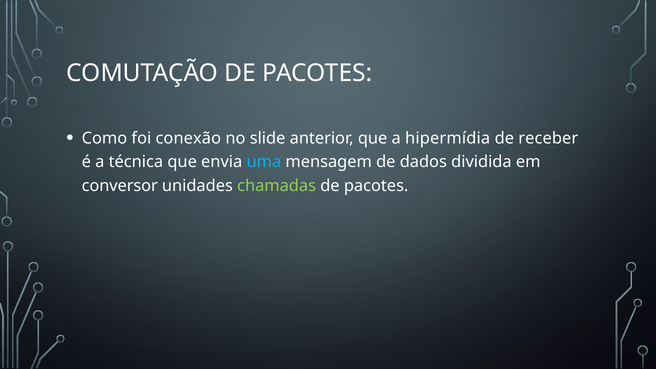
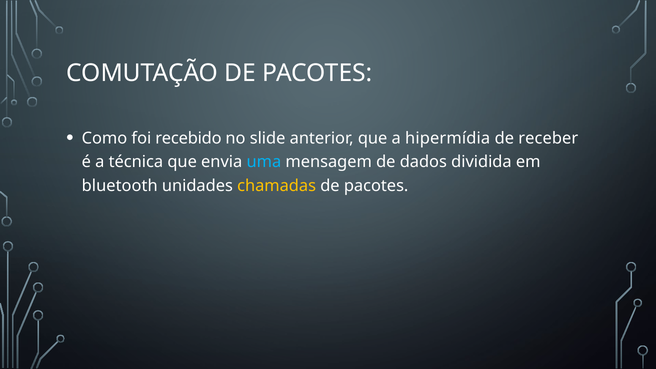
conexão: conexão -> recebido
conversor: conversor -> bluetooth
chamadas colour: light green -> yellow
